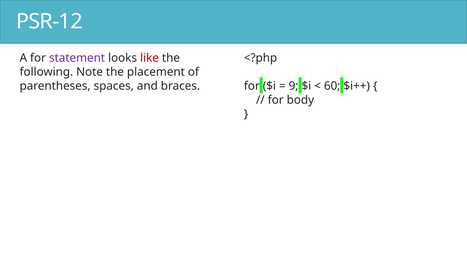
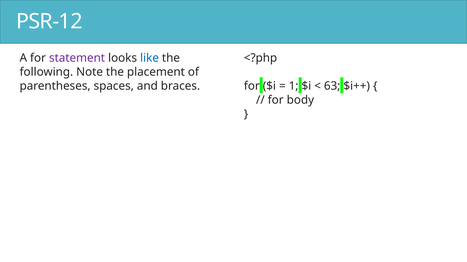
like colour: red -> blue
9: 9 -> 1
60: 60 -> 63
